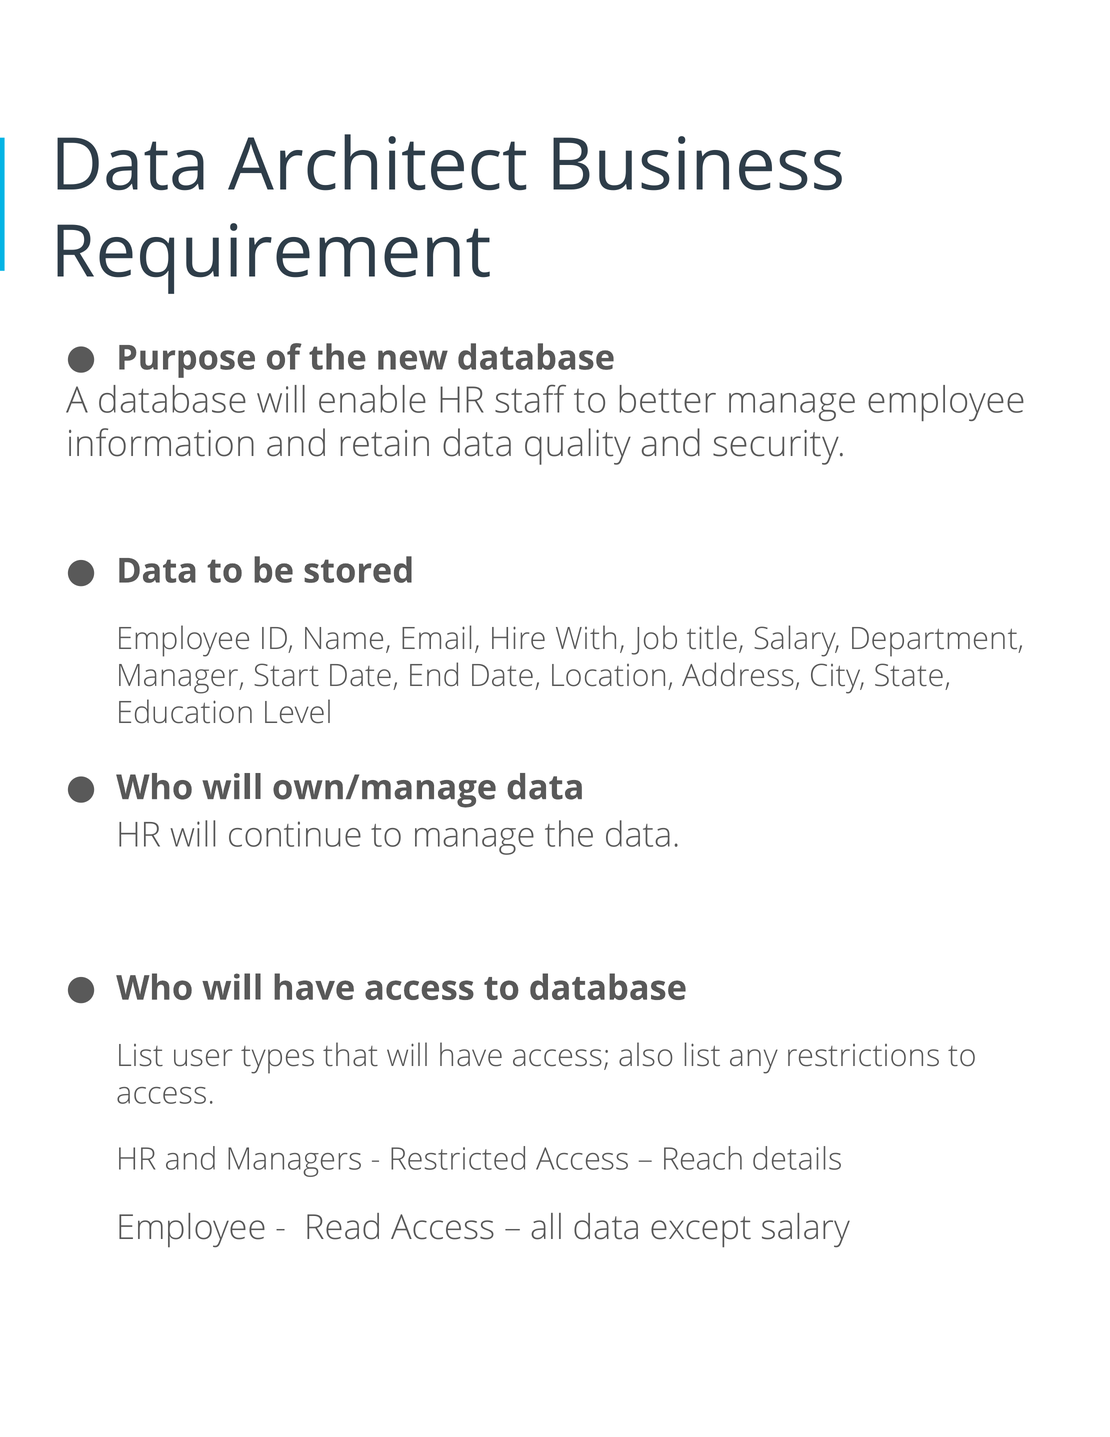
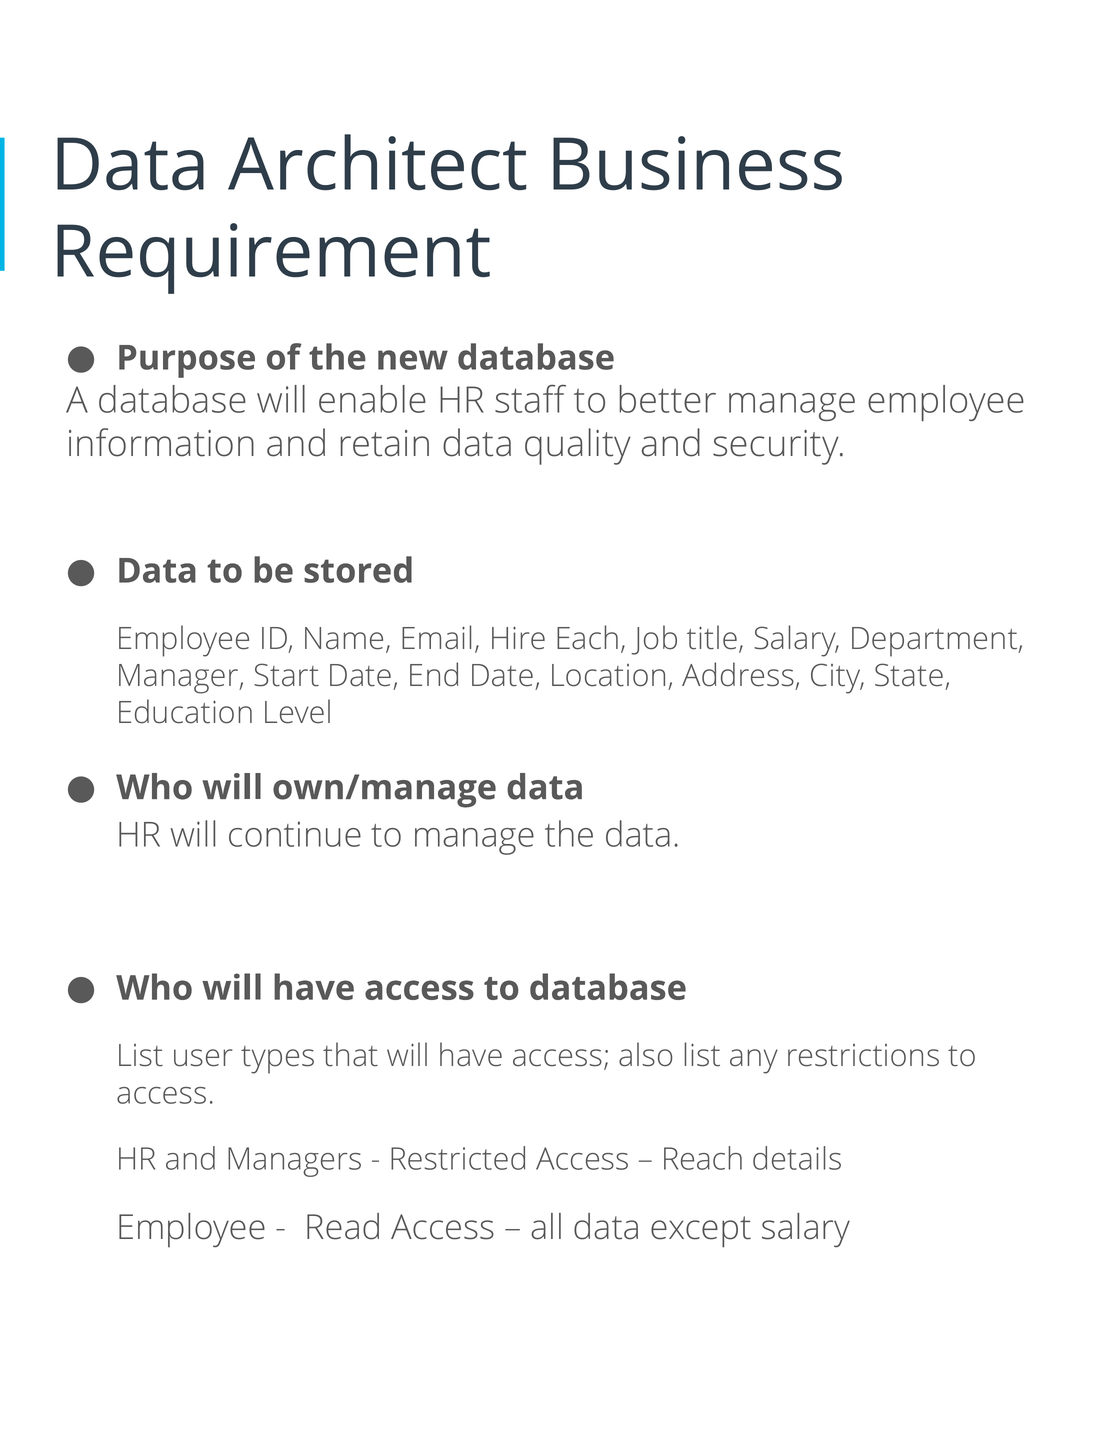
With: With -> Each
